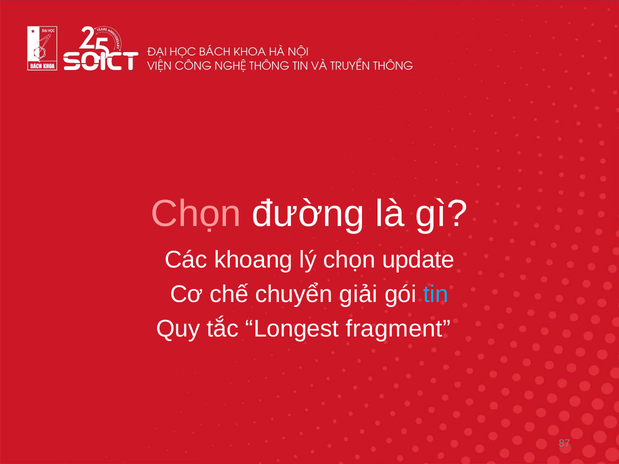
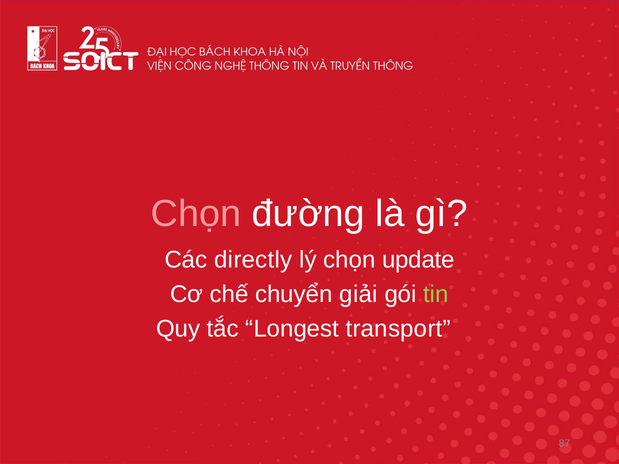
khoang: khoang -> directly
tin colour: light blue -> light green
fragment: fragment -> transport
